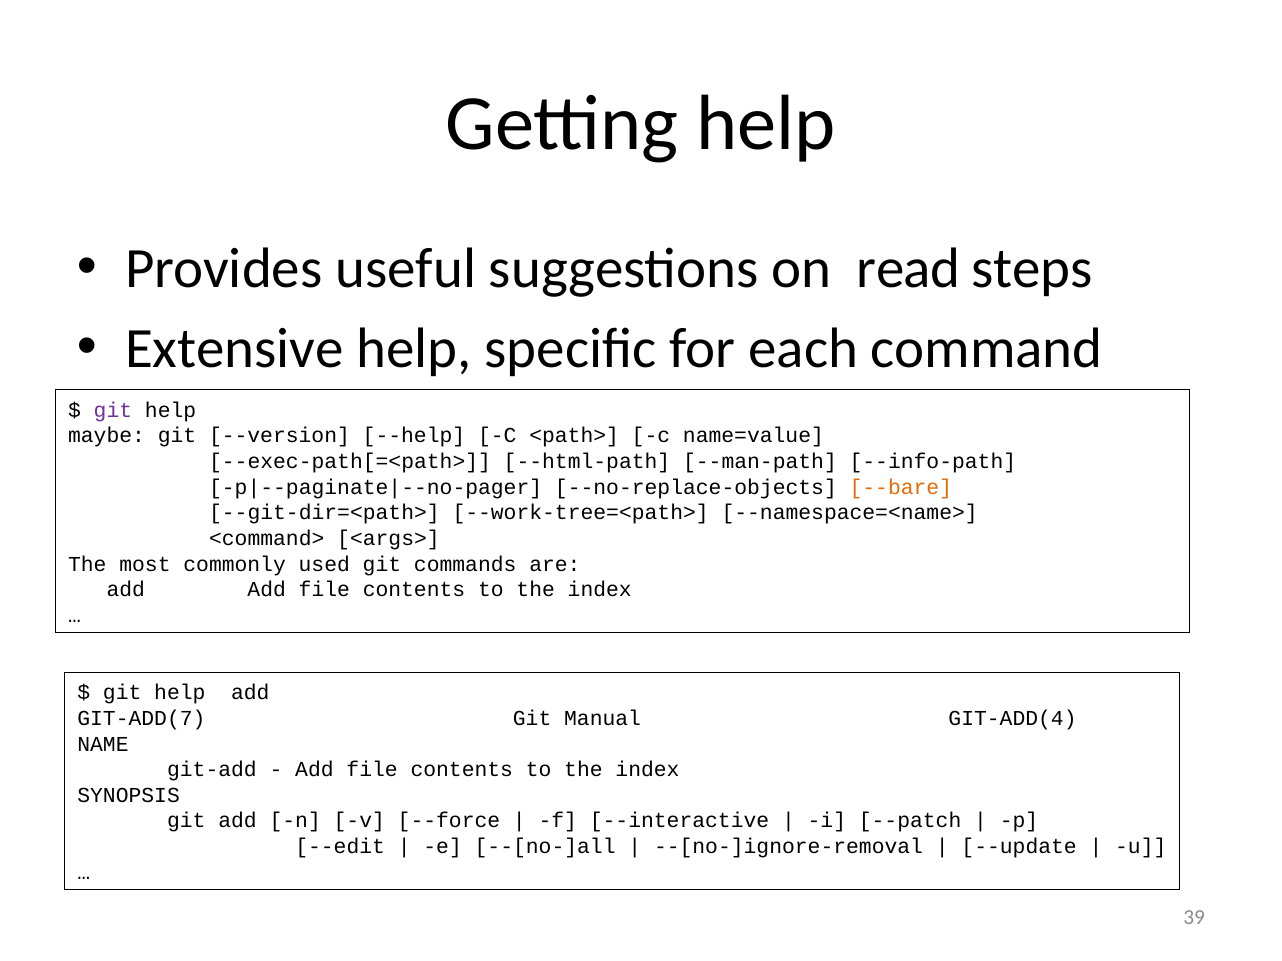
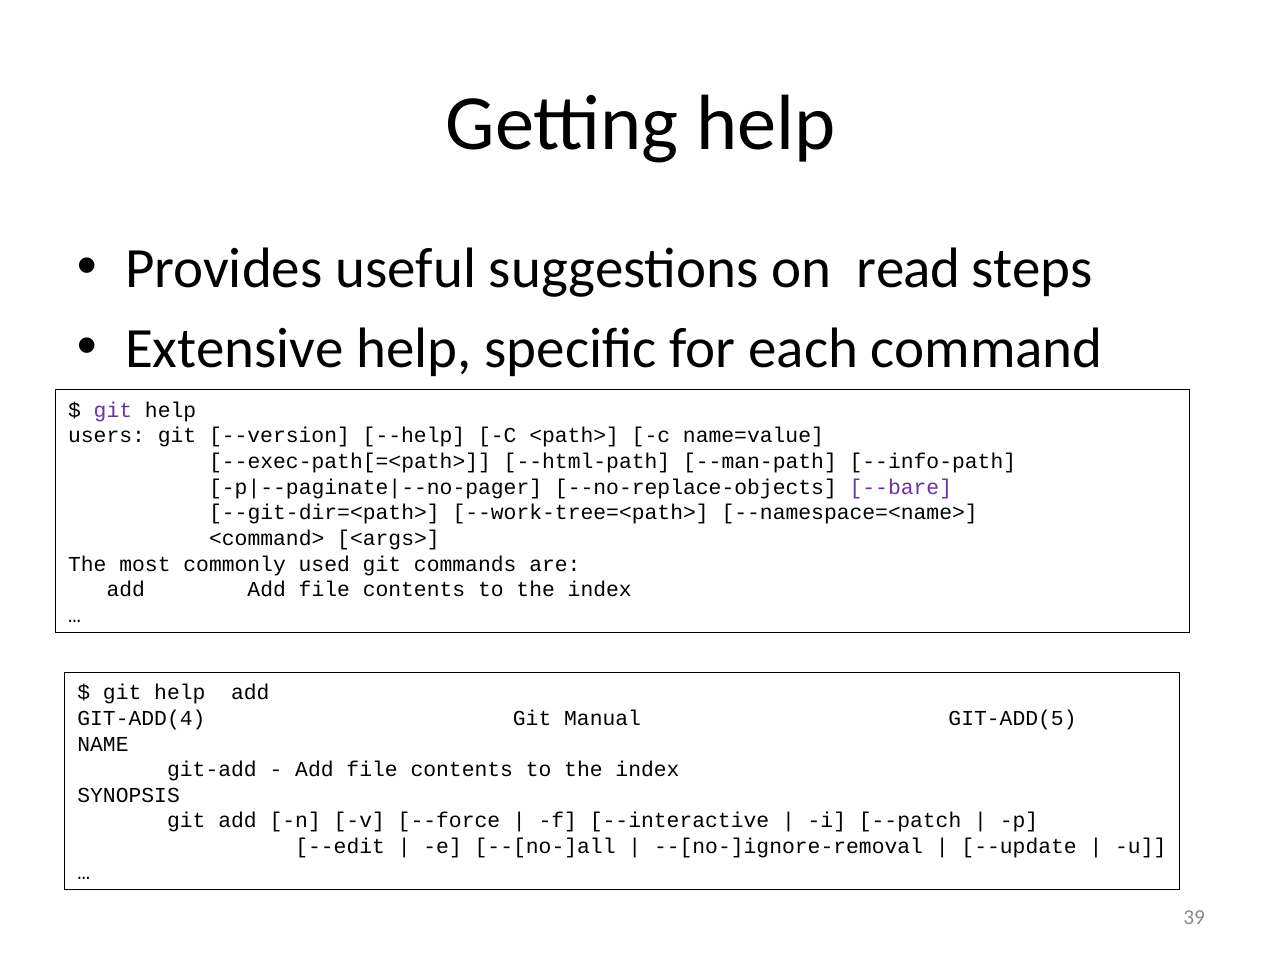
maybe: maybe -> users
--bare colour: orange -> purple
GIT-ADD(7: GIT-ADD(7 -> GIT-ADD(4
GIT-ADD(4: GIT-ADD(4 -> GIT-ADD(5
